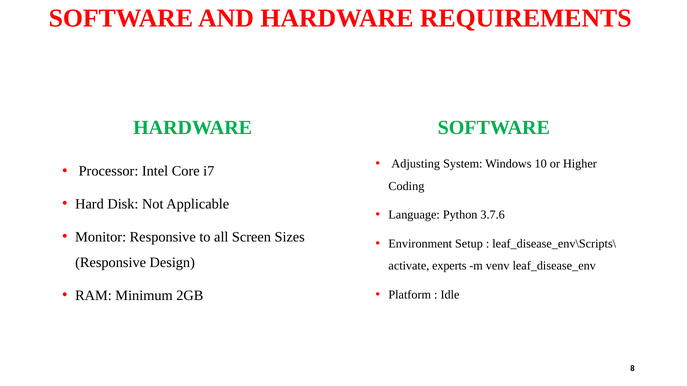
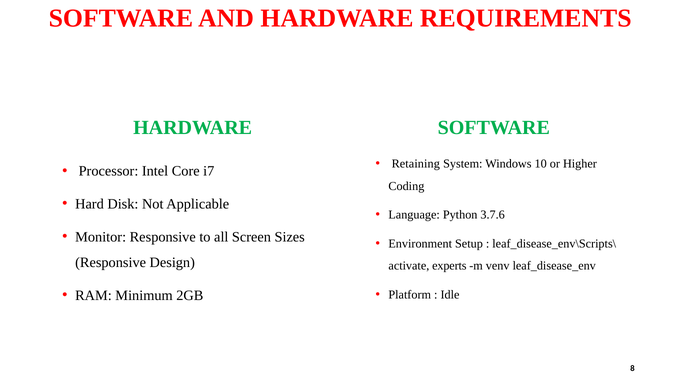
Adjusting: Adjusting -> Retaining
